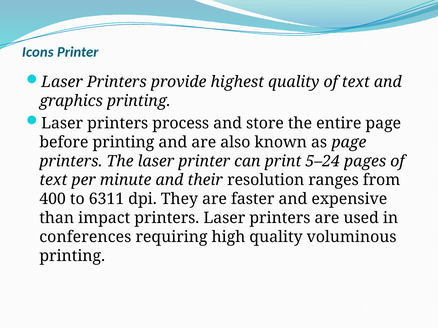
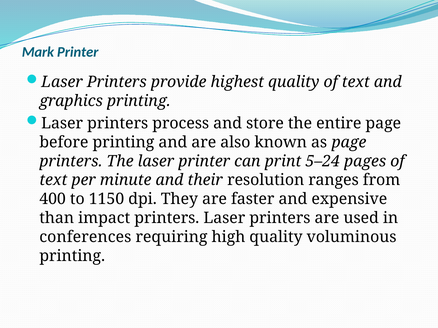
Icons: Icons -> Mark
6311: 6311 -> 1150
